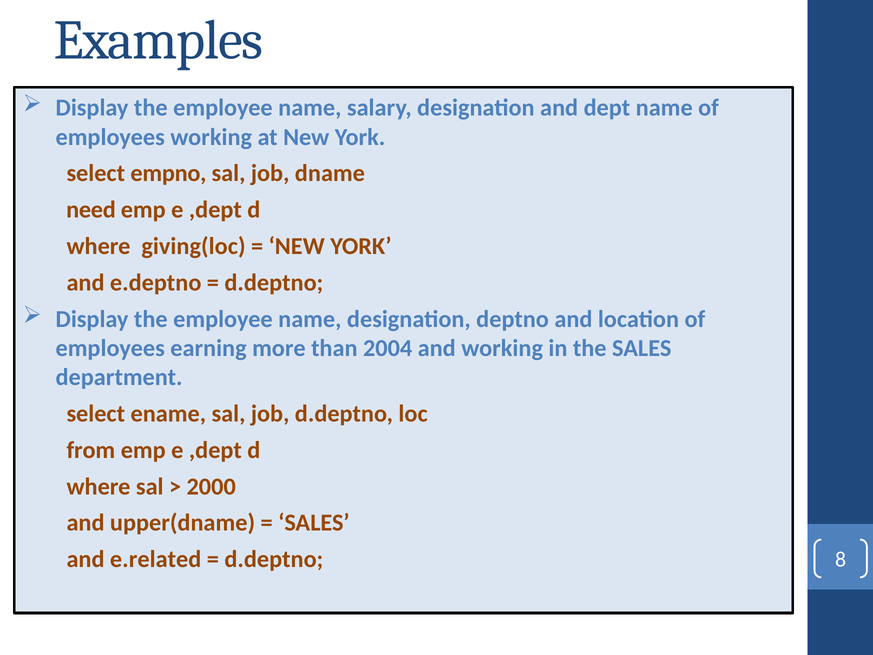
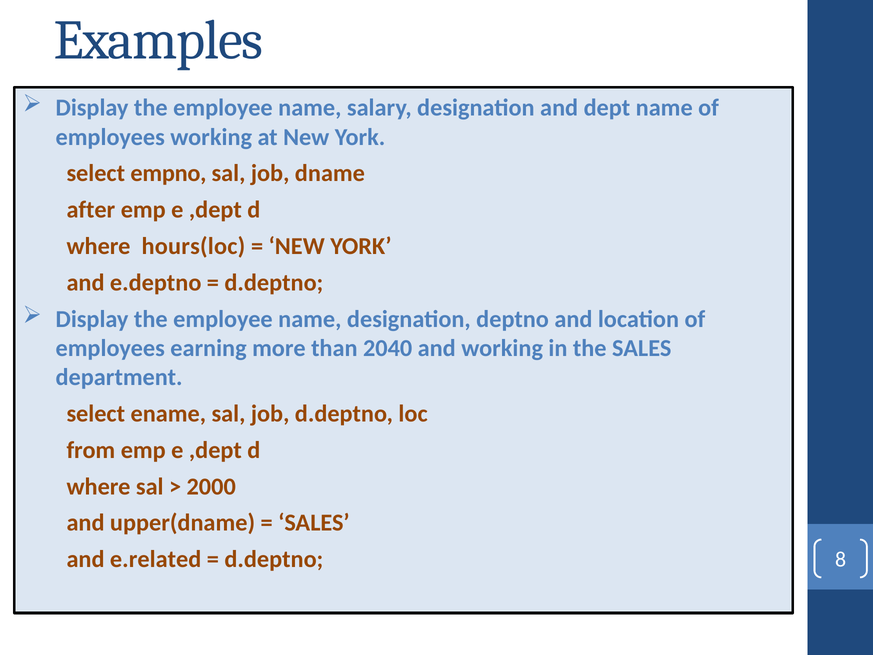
need: need -> after
giving(loc: giving(loc -> hours(loc
2004: 2004 -> 2040
